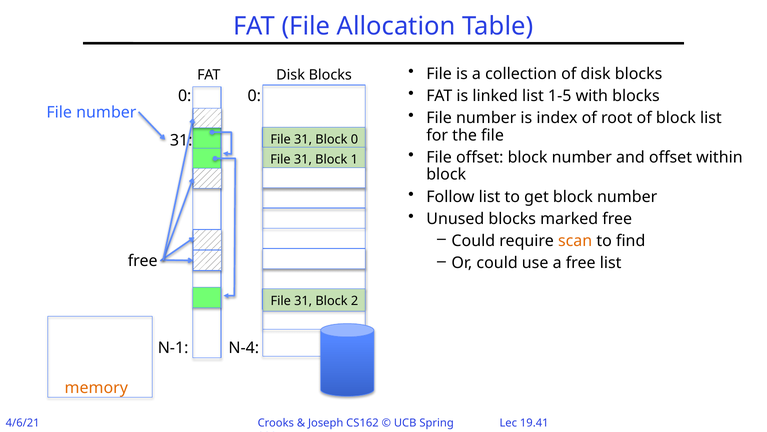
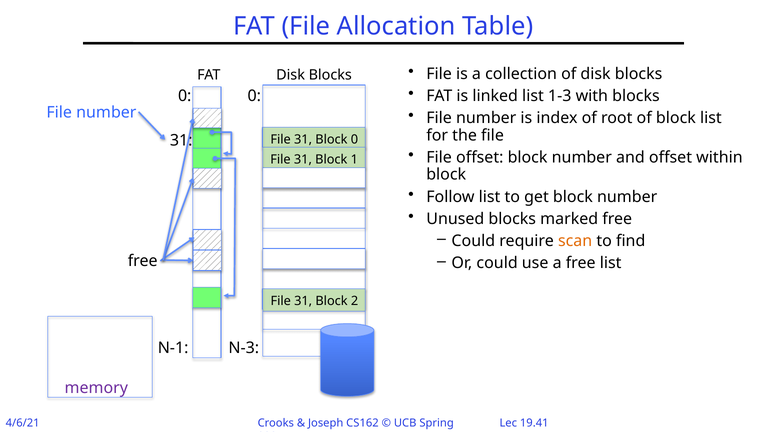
1-5: 1-5 -> 1-3
N-4: N-4 -> N-3
memory colour: orange -> purple
